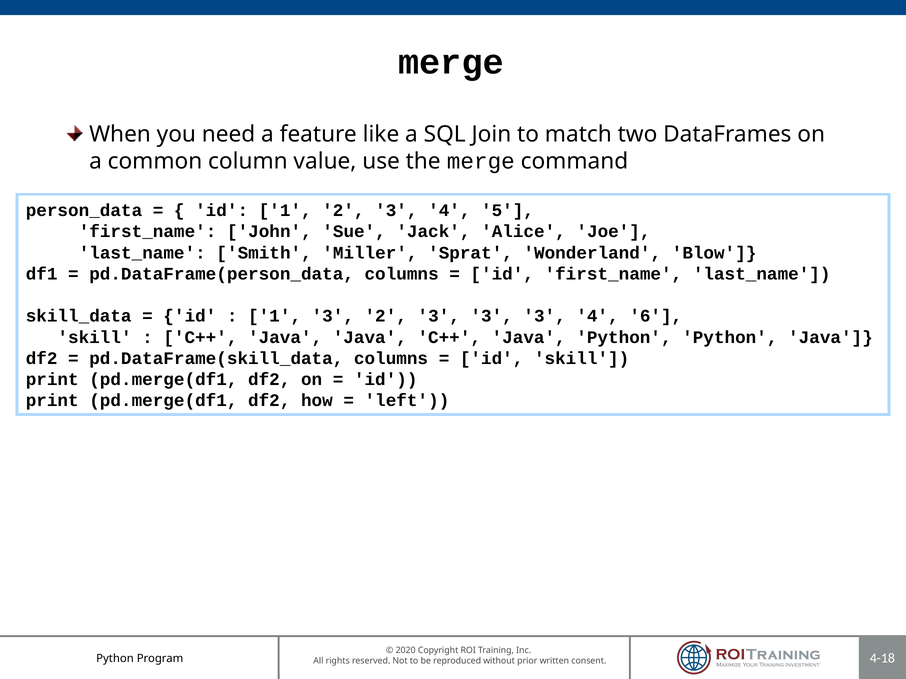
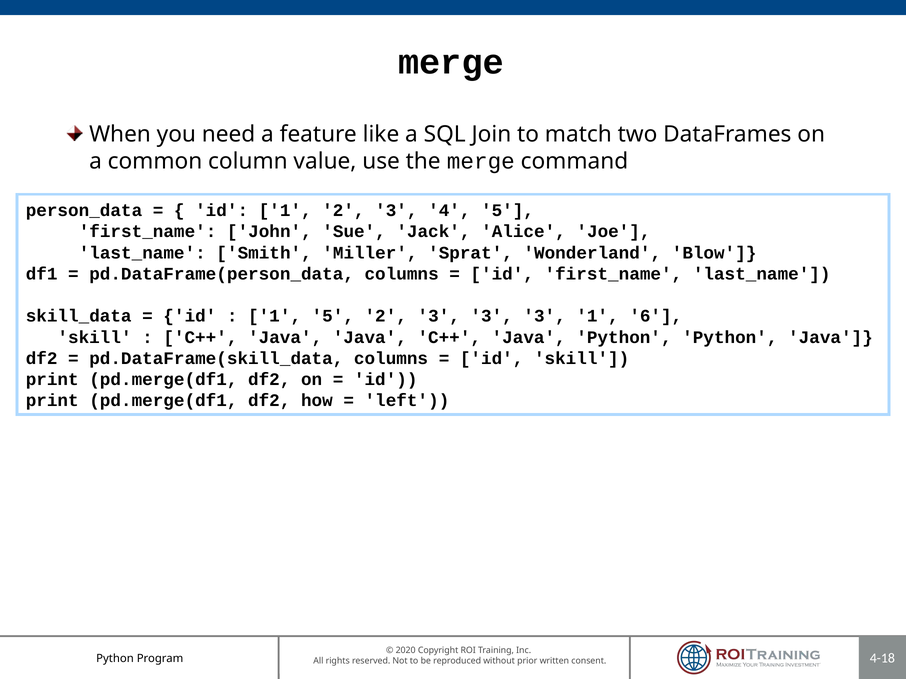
1 3: 3 -> 5
3 3 4: 4 -> 1
